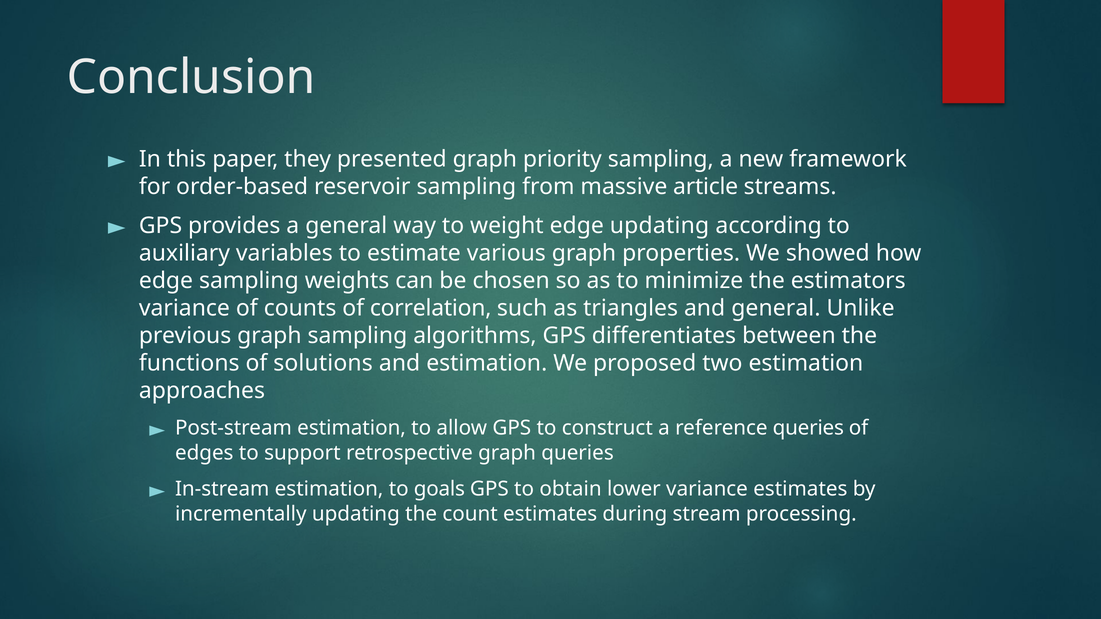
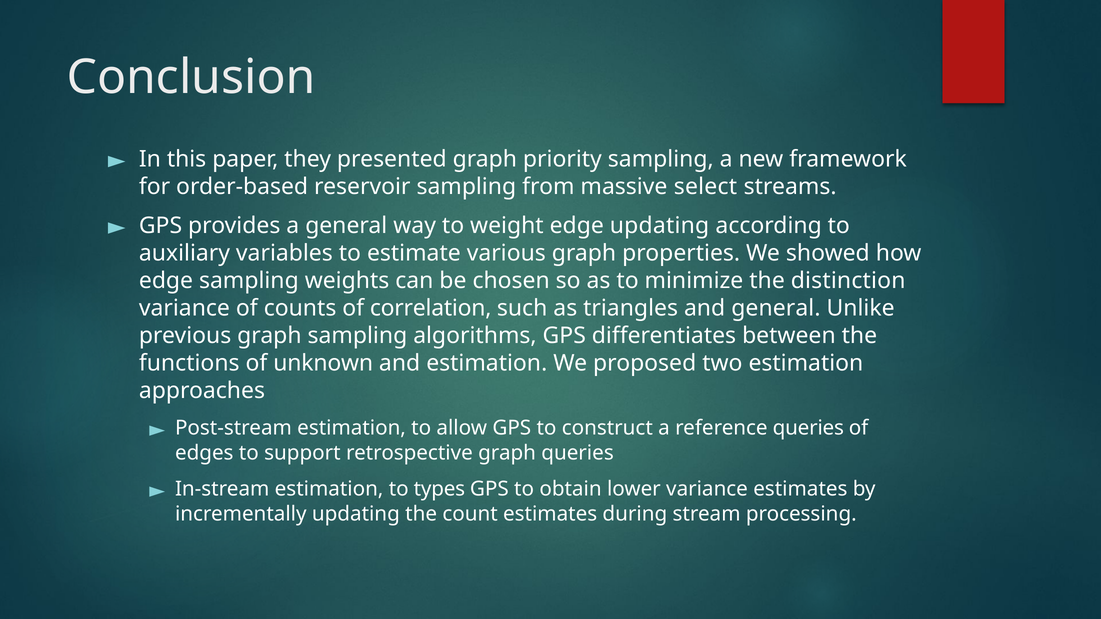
article: article -> select
estimators: estimators -> distinction
solutions: solutions -> unknown
goals: goals -> types
